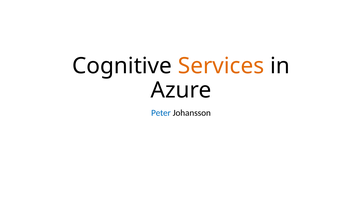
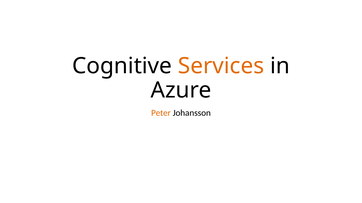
Peter colour: blue -> orange
